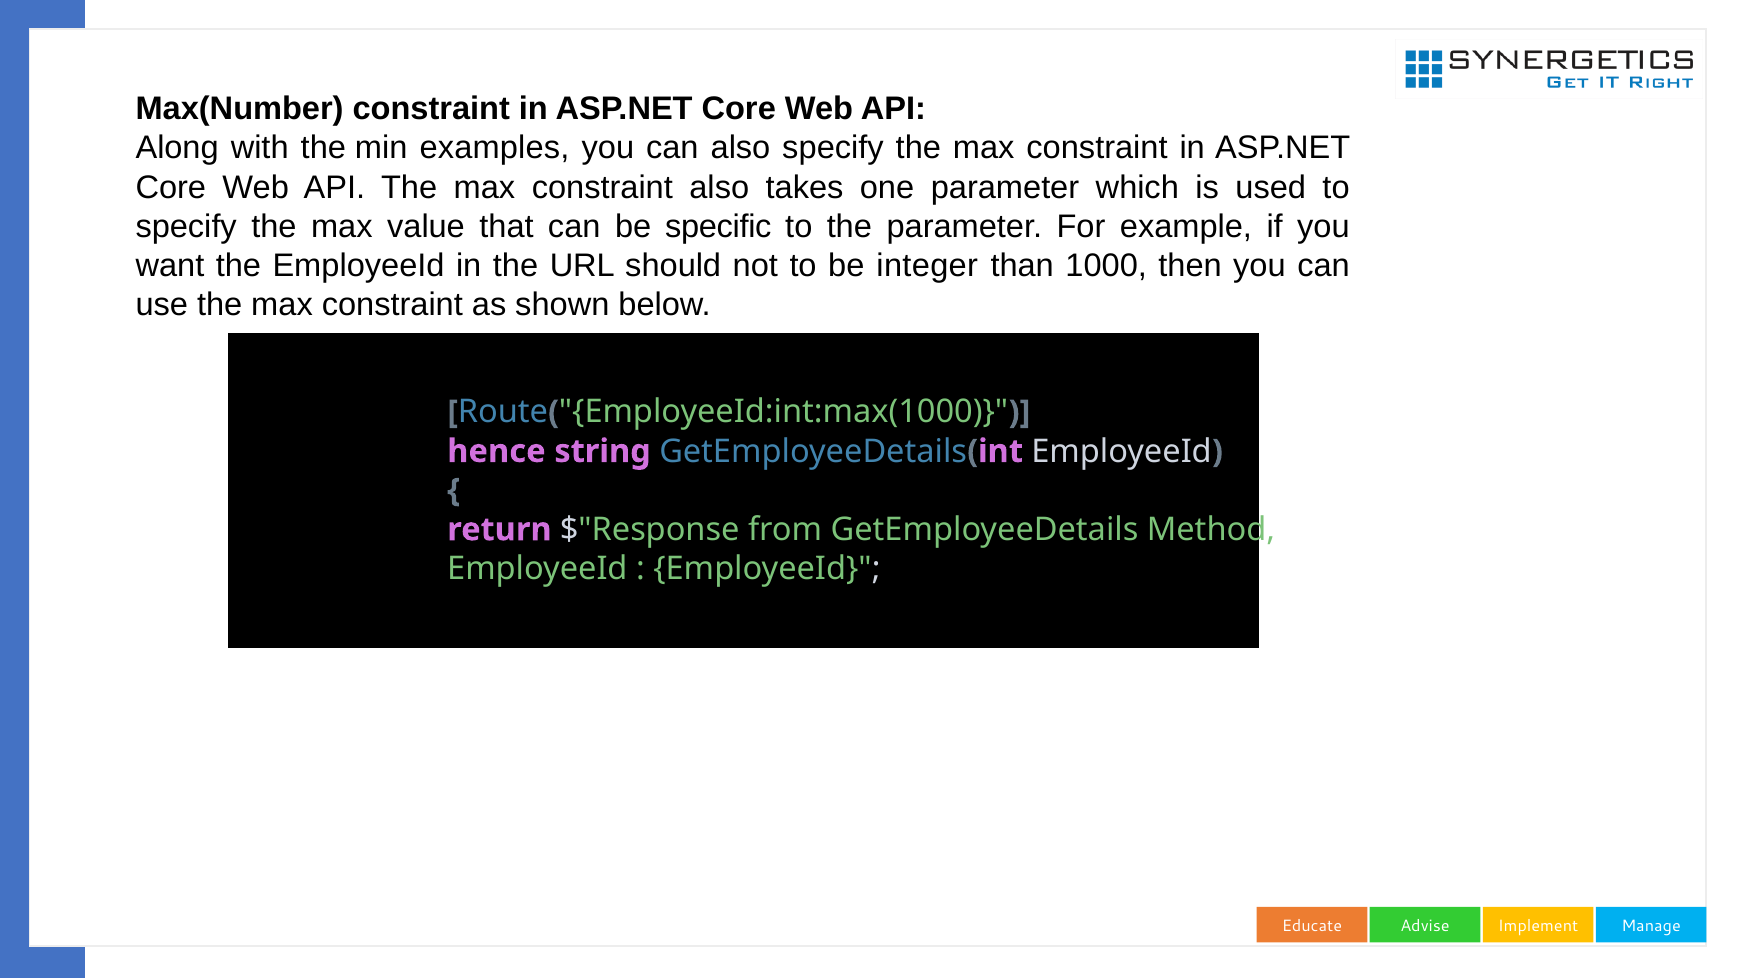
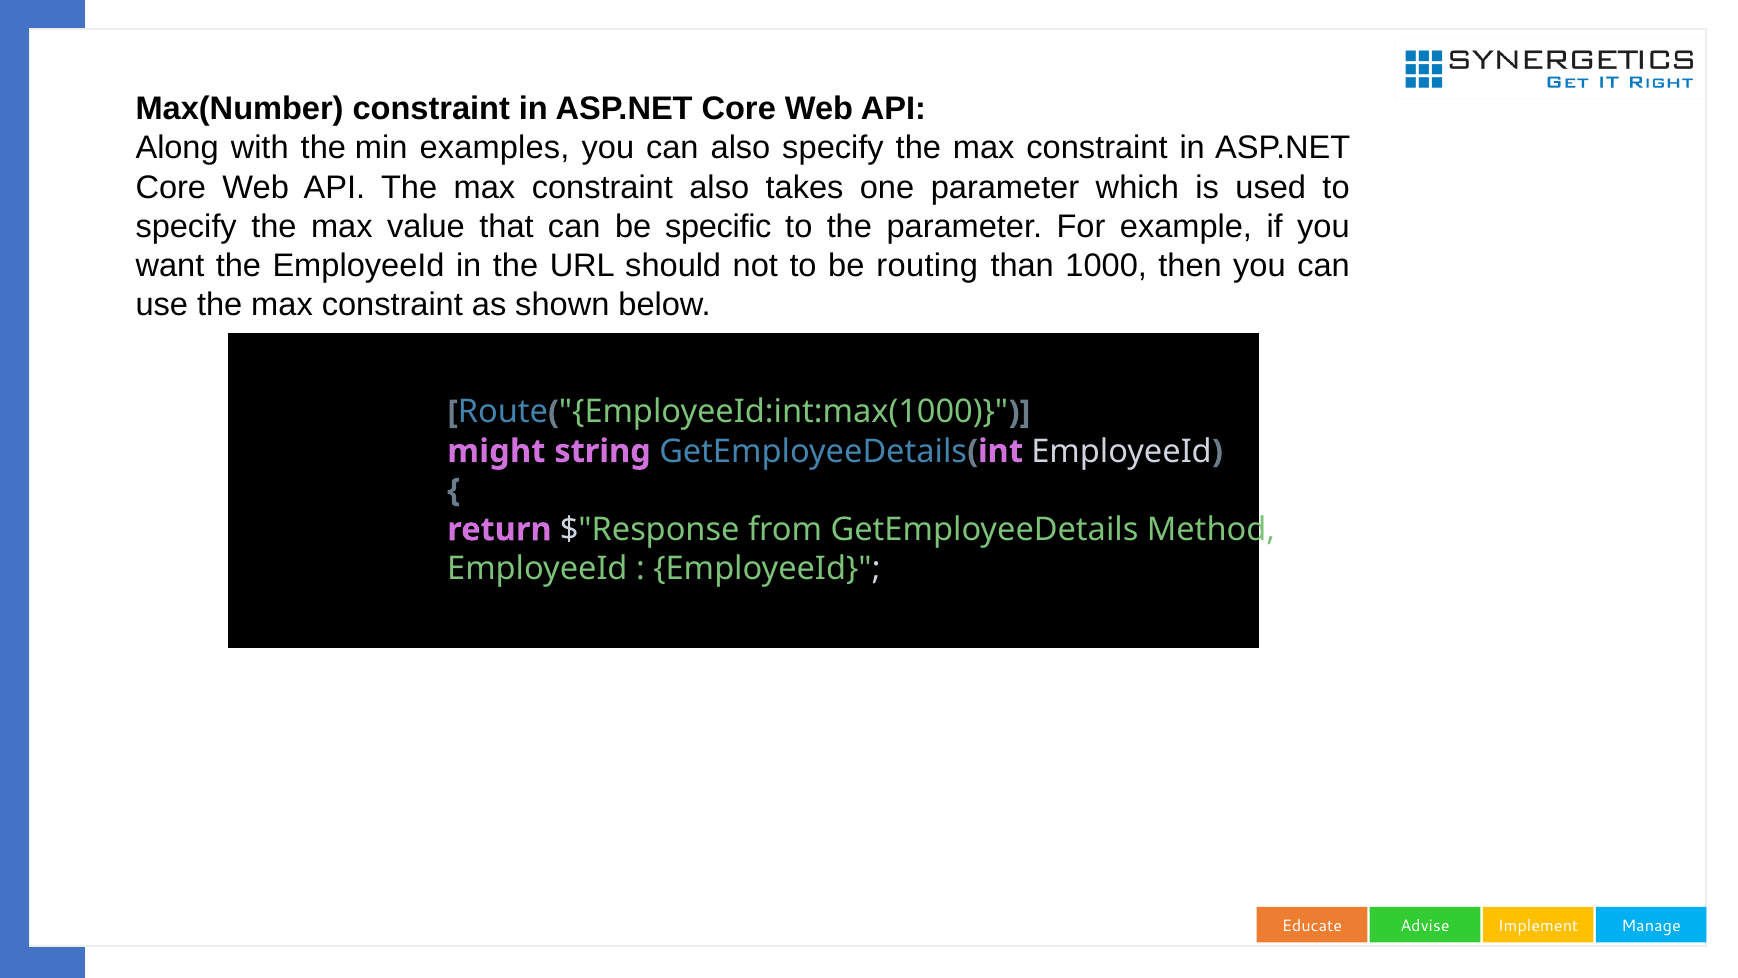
integer: integer -> routing
hence: hence -> might
